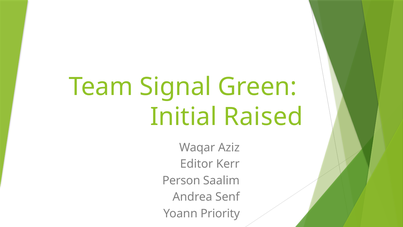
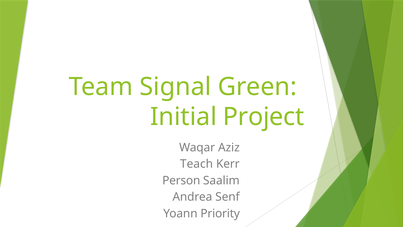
Raised: Raised -> Project
Editor: Editor -> Teach
